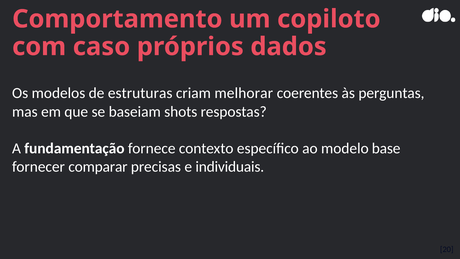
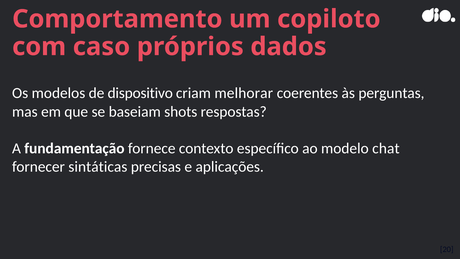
estruturas: estruturas -> dispositivo
base: base -> chat
comparar: comparar -> sintáticas
individuais: individuais -> aplicações
